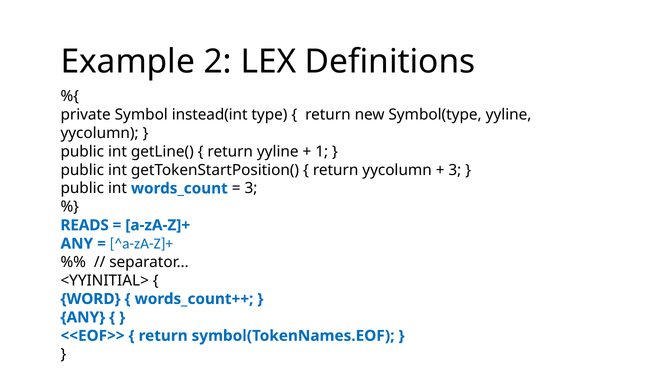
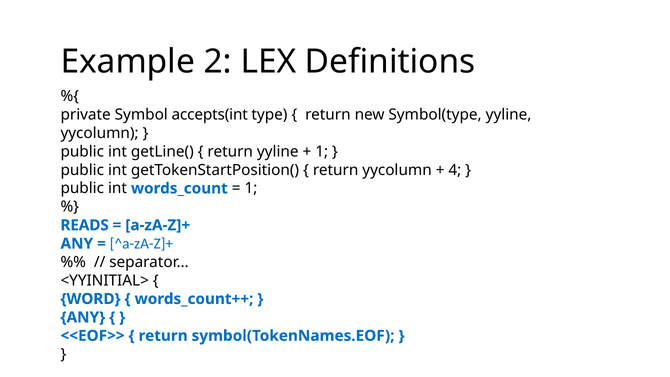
instead(int: instead(int -> accepts(int
3 at (455, 170): 3 -> 4
3 at (251, 188): 3 -> 1
